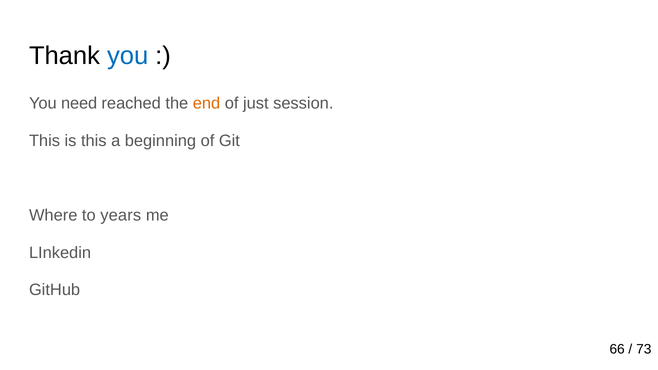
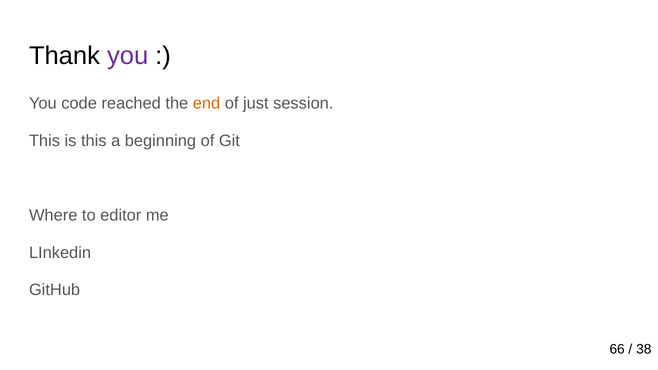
you at (128, 56) colour: blue -> purple
need: need -> code
years: years -> editor
73: 73 -> 38
